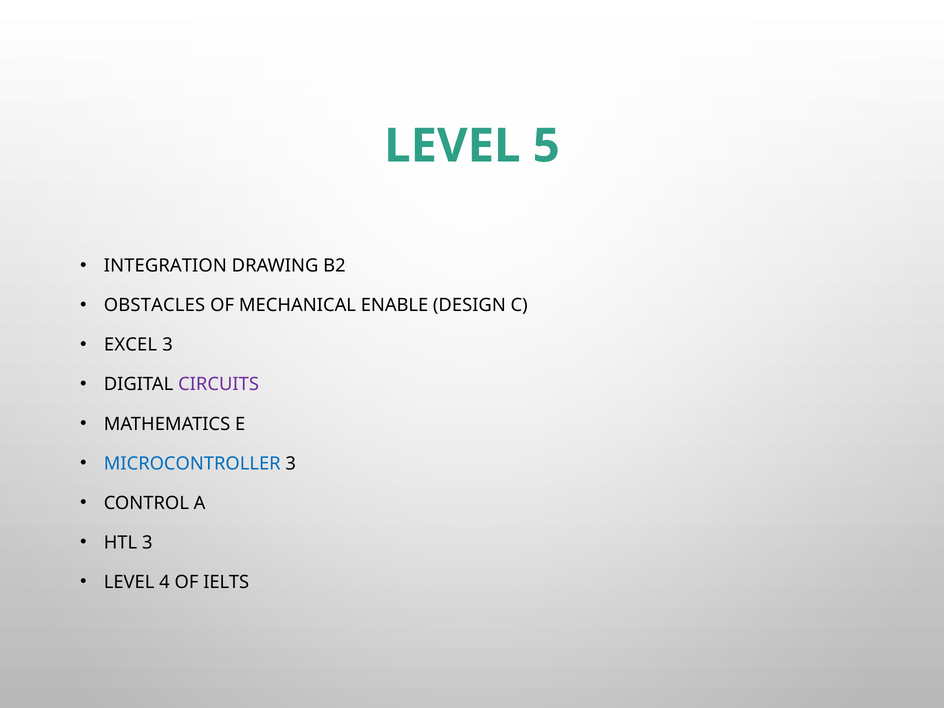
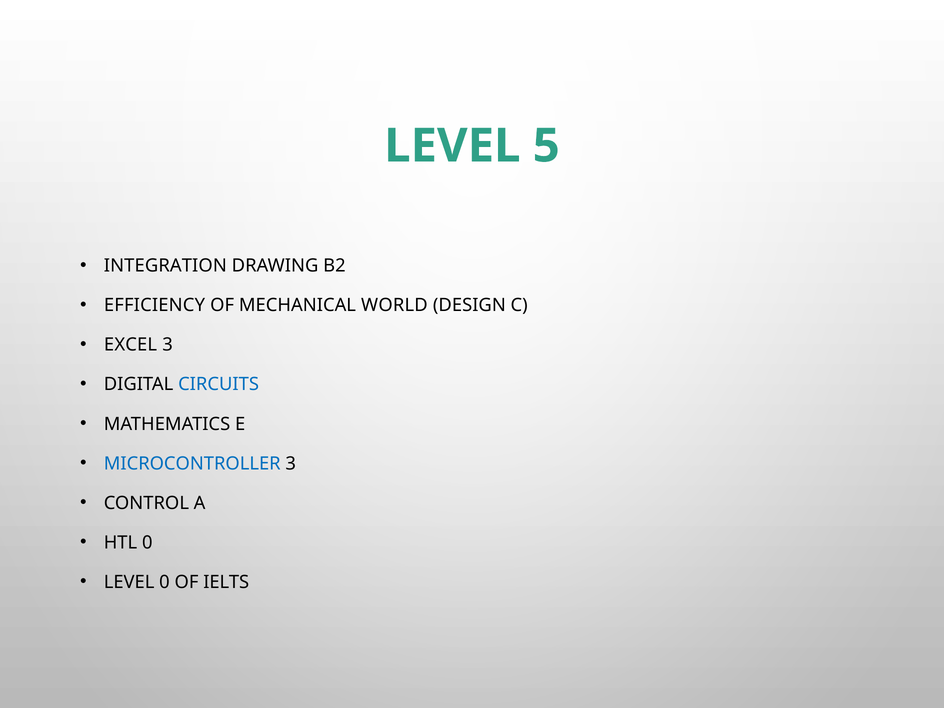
OBSTACLES: OBSTACLES -> EFFICIENCY
ENABLE: ENABLE -> WORLD
CIRCUITS colour: purple -> blue
HTL 3: 3 -> 0
LEVEL 4: 4 -> 0
